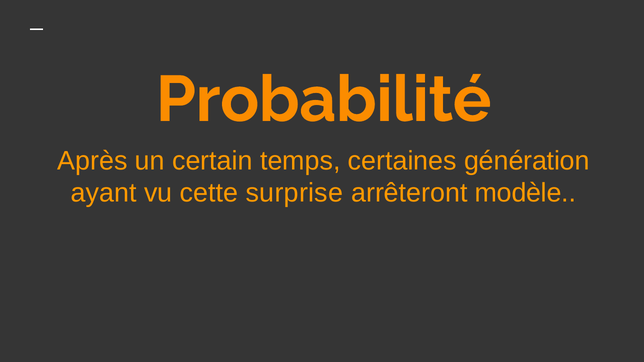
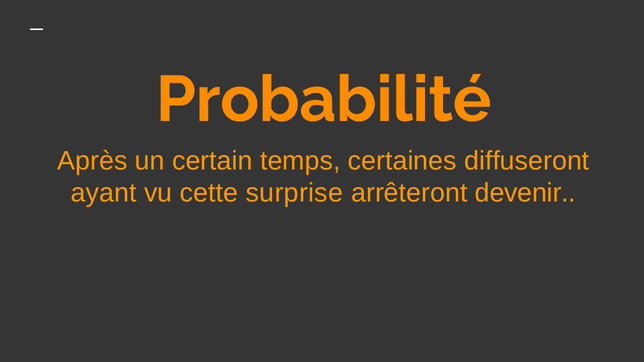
génération: génération -> diffuseront
modèle: modèle -> devenir
